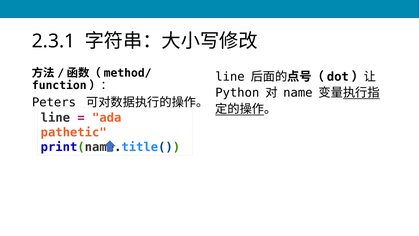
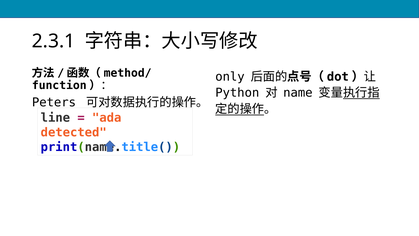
line at (230, 77): line -> only
pathetic: pathetic -> detected
